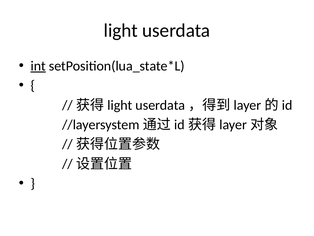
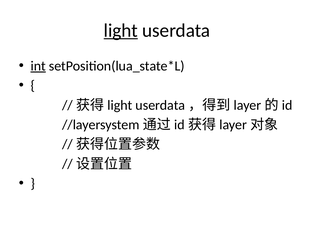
light underline: none -> present
